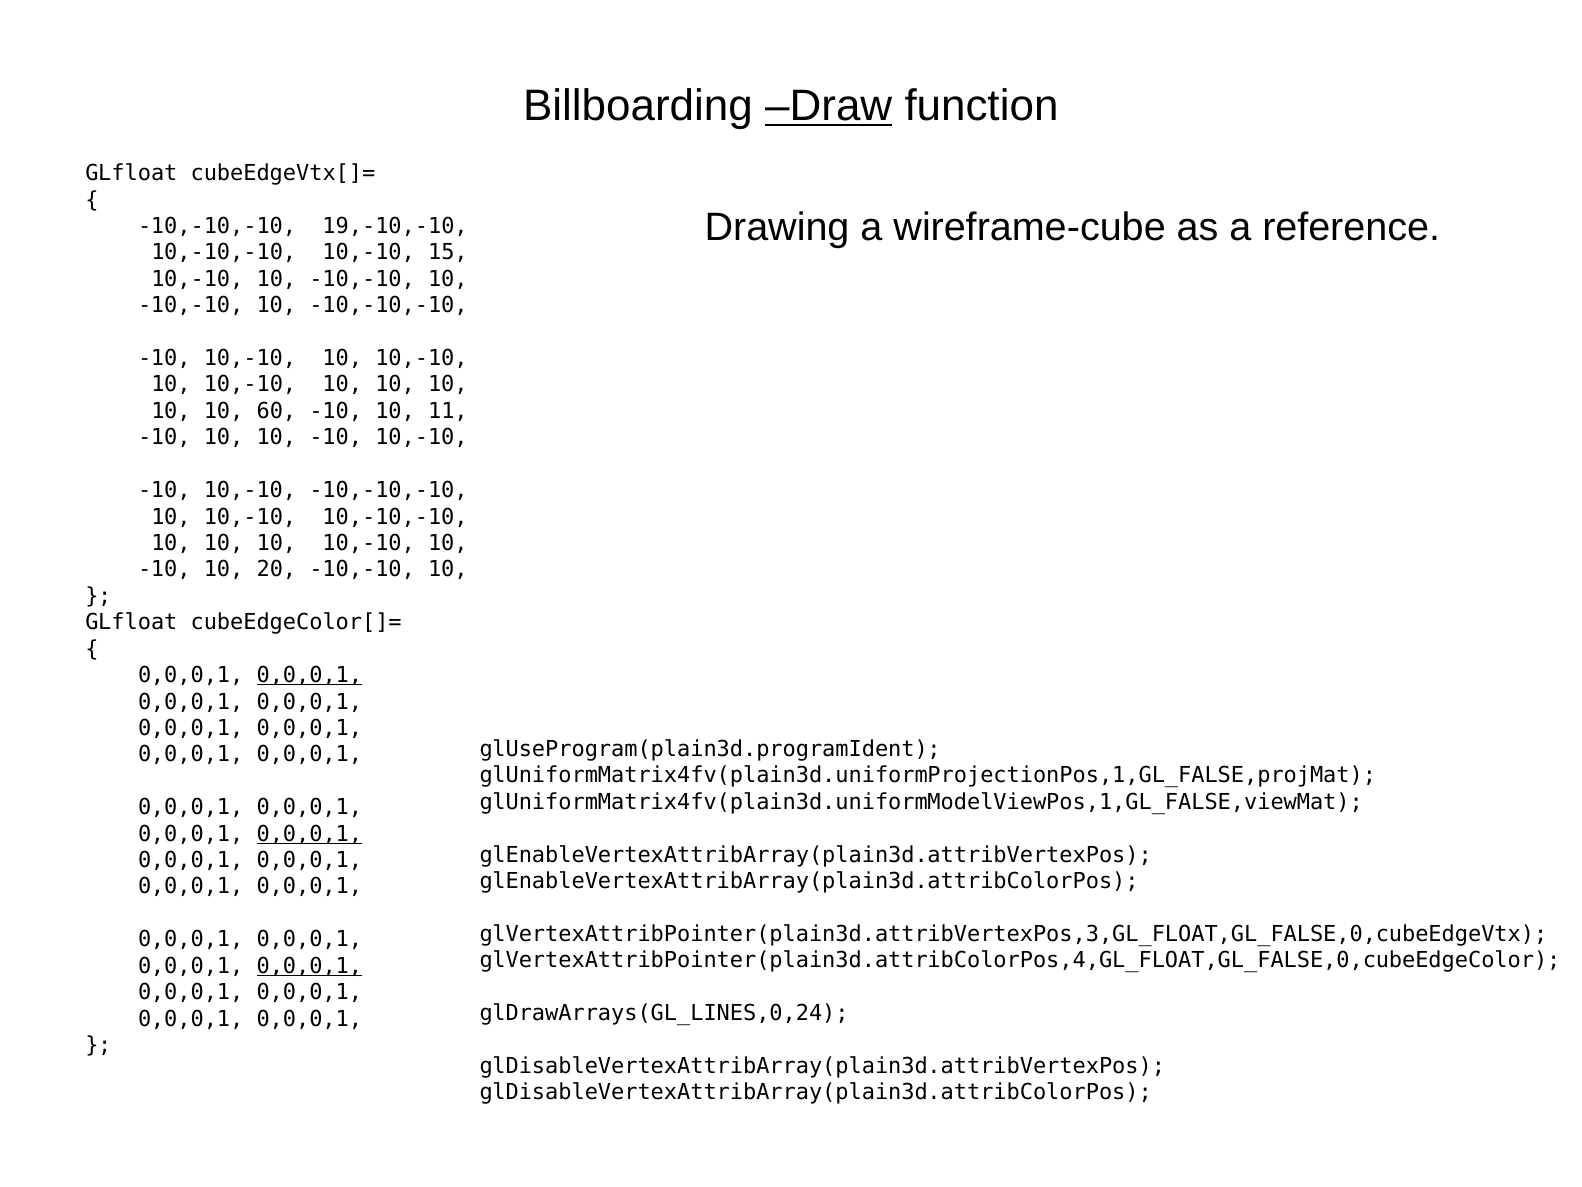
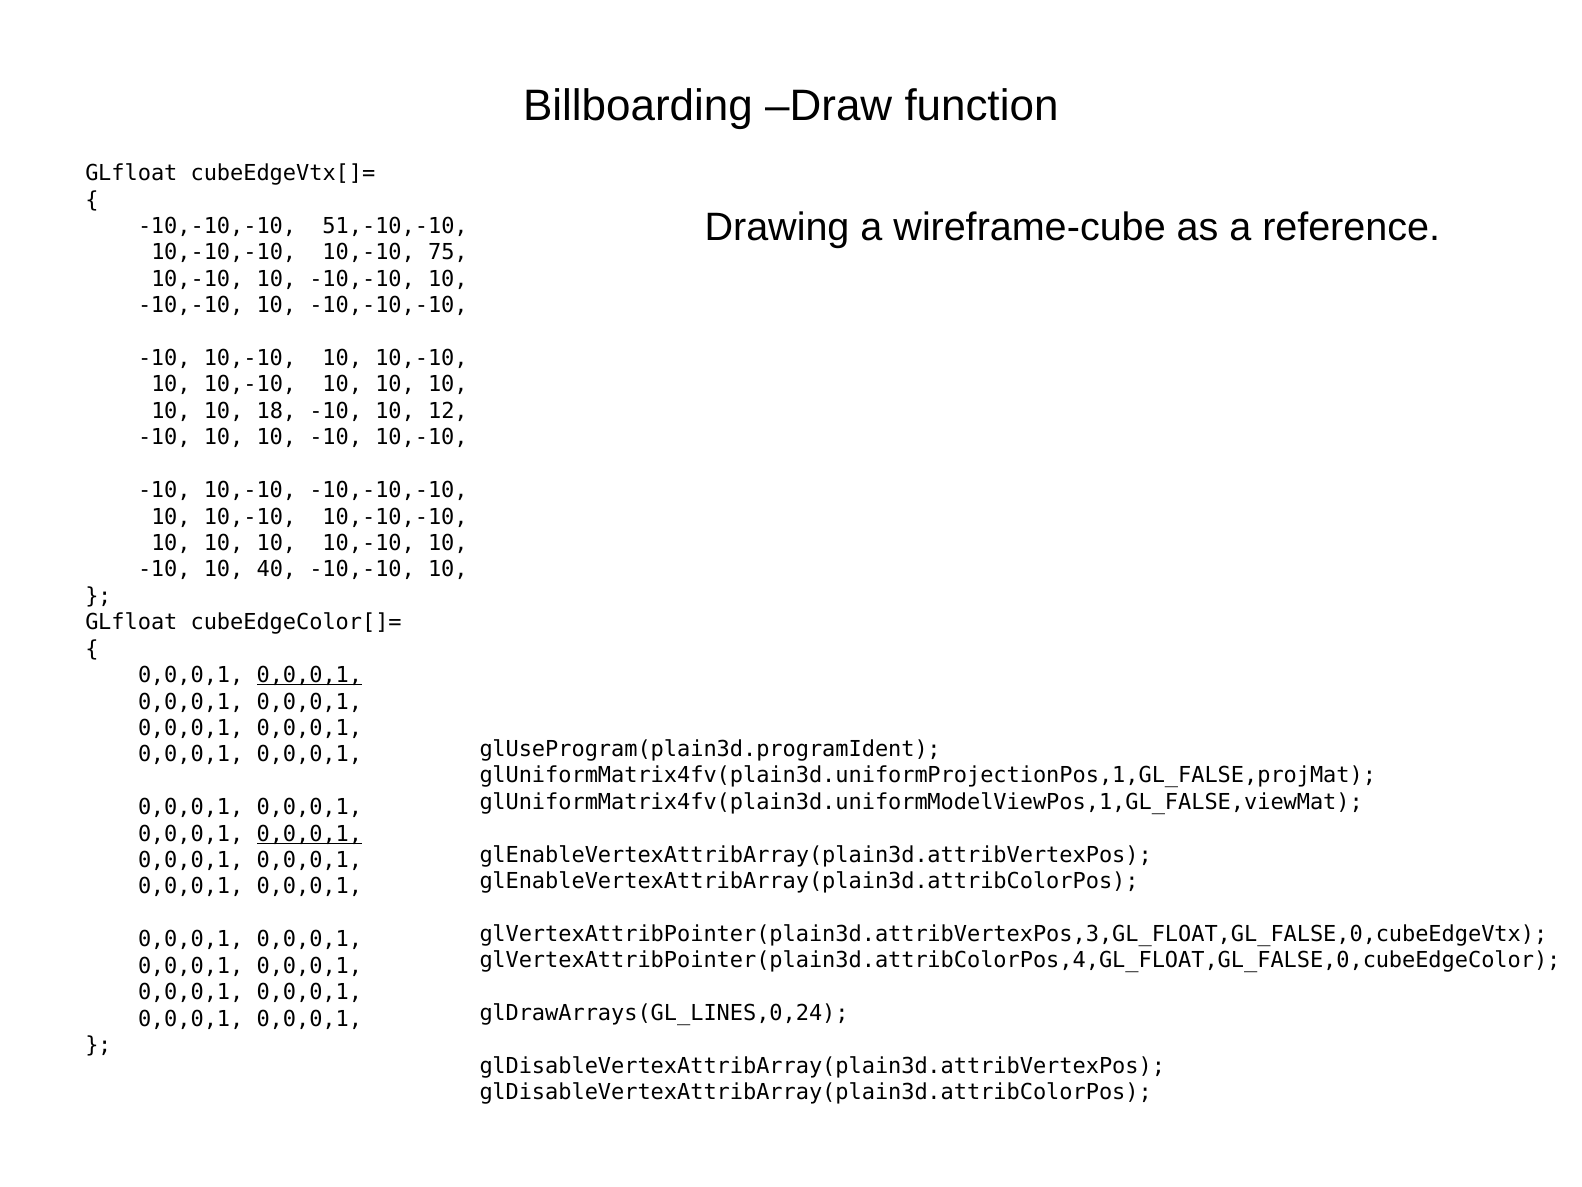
Draw underline: present -> none
19,-10,-10: 19,-10,-10 -> 51,-10,-10
15: 15 -> 75
60: 60 -> 18
11: 11 -> 12
20: 20 -> 40
0,0,0,1 at (309, 966) underline: present -> none
